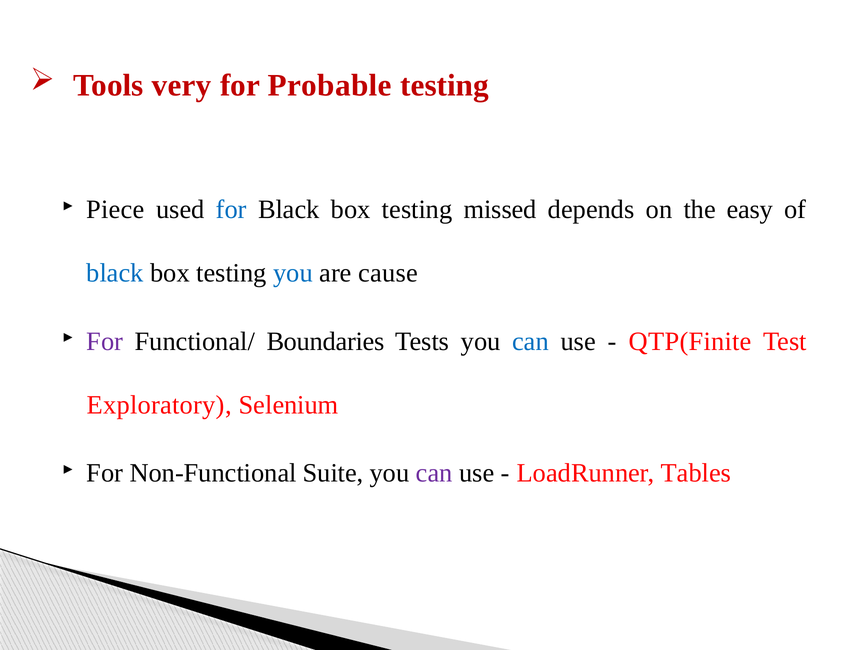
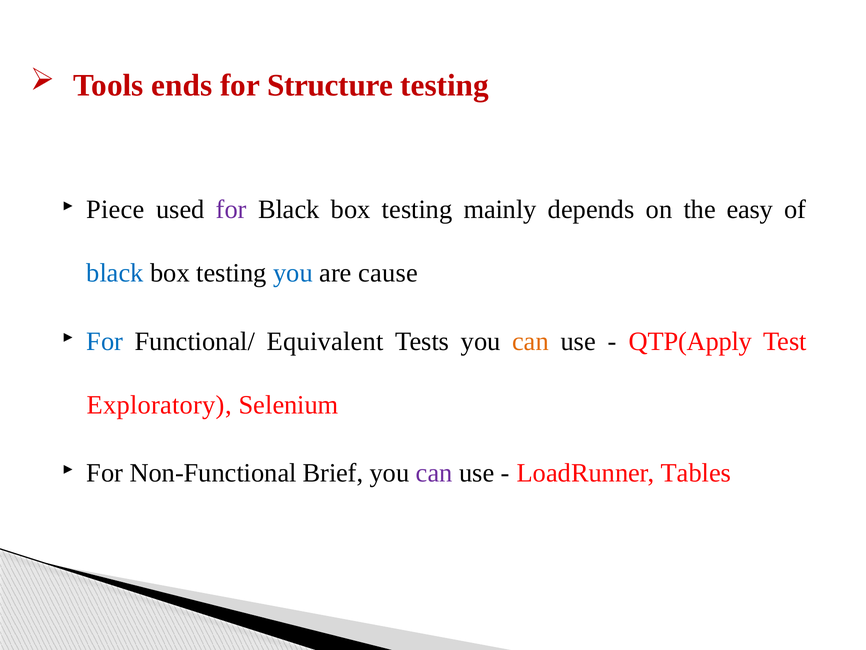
very: very -> ends
Probable: Probable -> Structure
for at (231, 210) colour: blue -> purple
missed: missed -> mainly
For at (105, 341) colour: purple -> blue
Boundaries: Boundaries -> Equivalent
can at (531, 341) colour: blue -> orange
QTP(Finite: QTP(Finite -> QTP(Apply
Suite: Suite -> Brief
